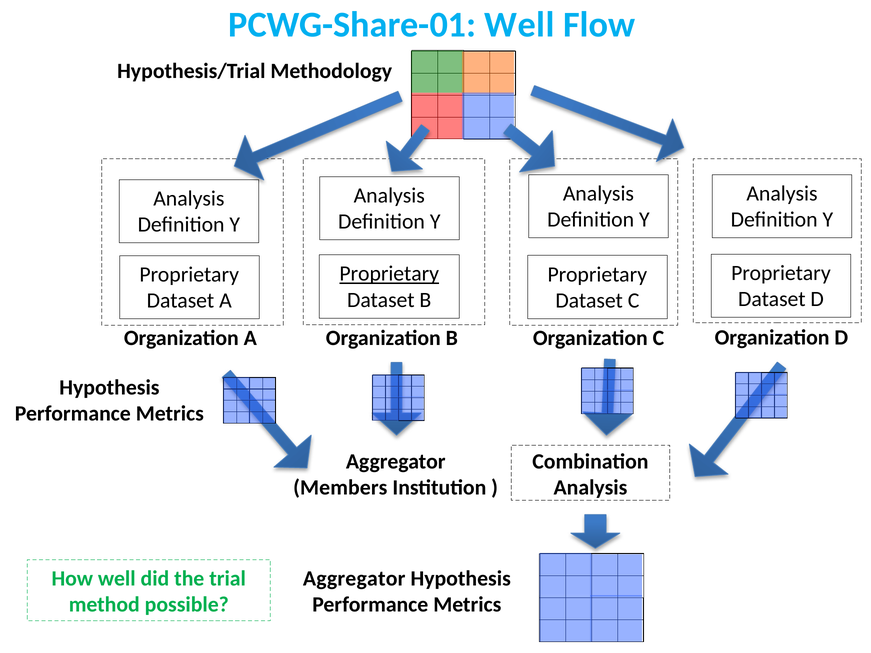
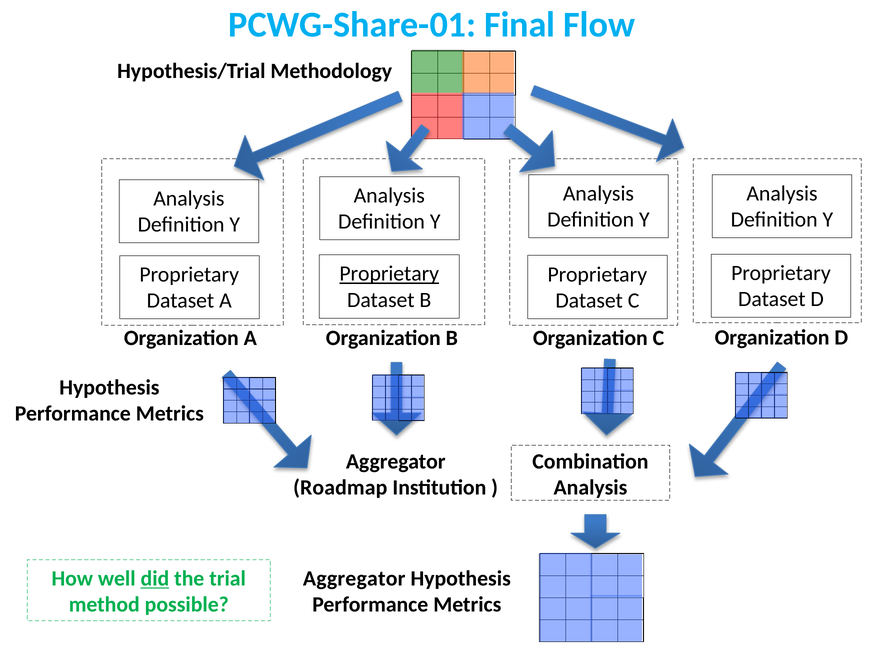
PCWG-Share-01 Well: Well -> Final
Members: Members -> Roadmap
did underline: none -> present
